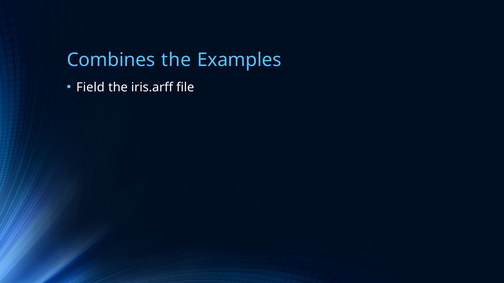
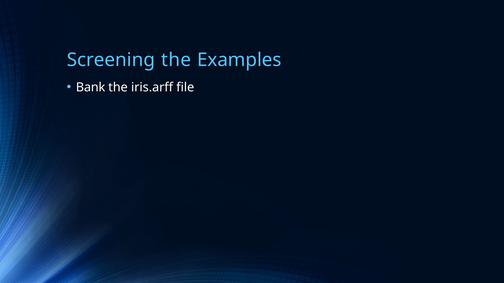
Combines: Combines -> Screening
Field: Field -> Bank
